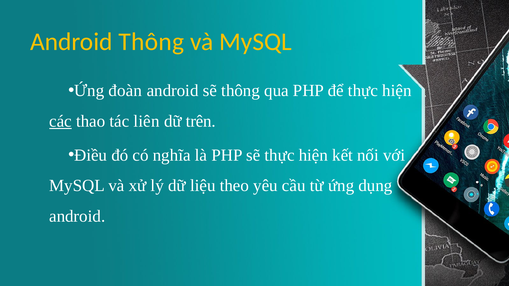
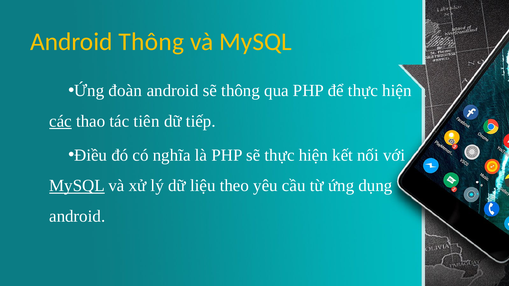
liên: liên -> tiên
trên: trên -> tiếp
MySQL at (77, 186) underline: none -> present
